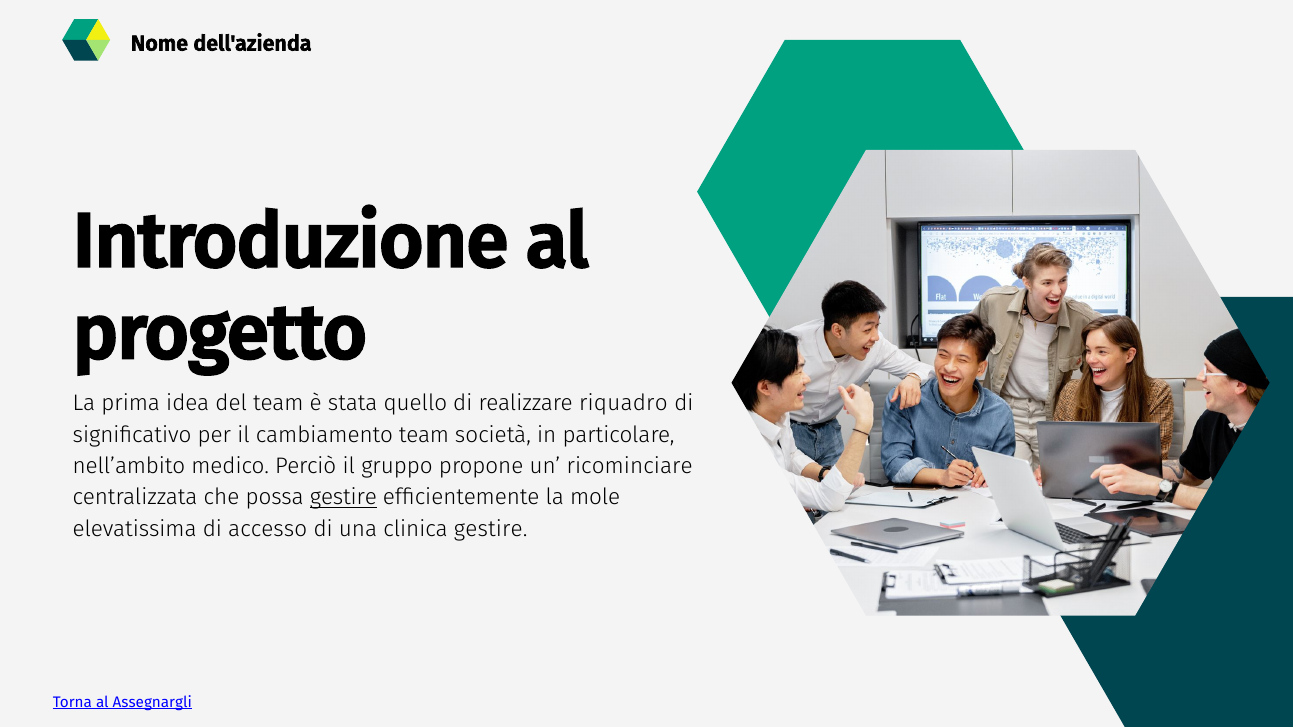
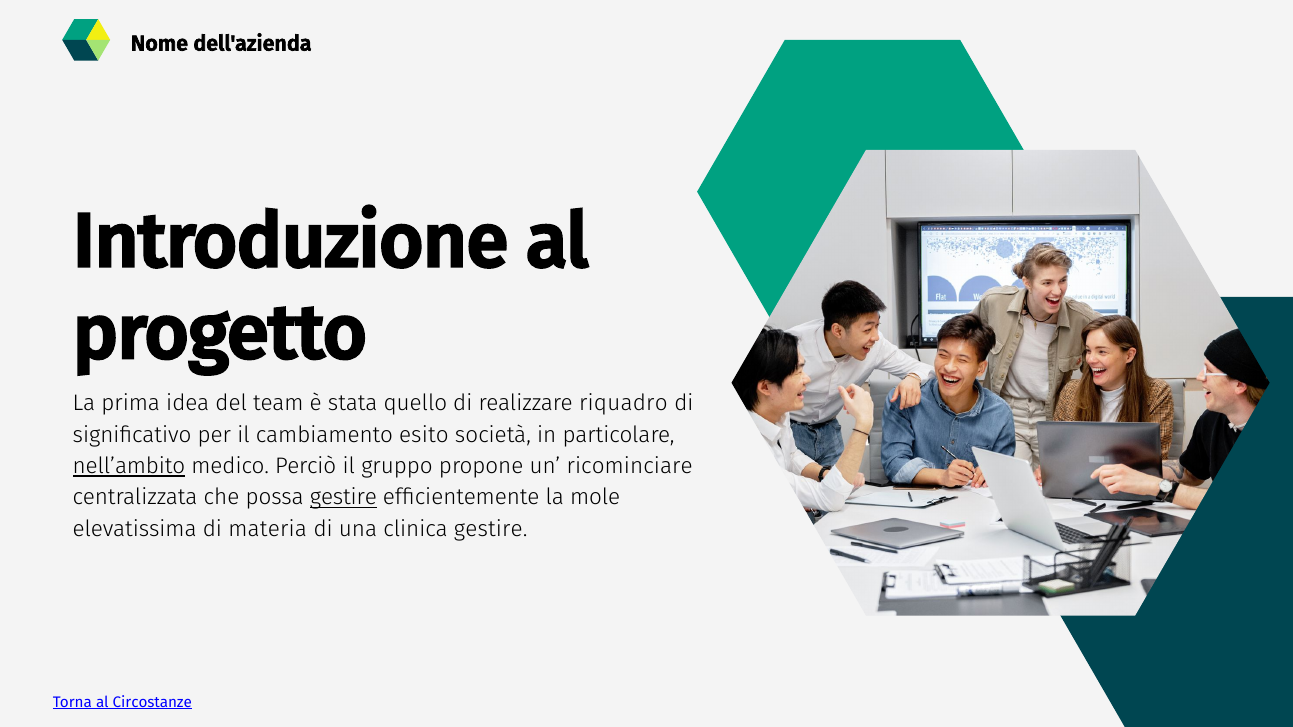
cambiamento team: team -> esito
nell’ambito underline: none -> present
accesso: accesso -> materia
Assegnargli: Assegnargli -> Circostanze
